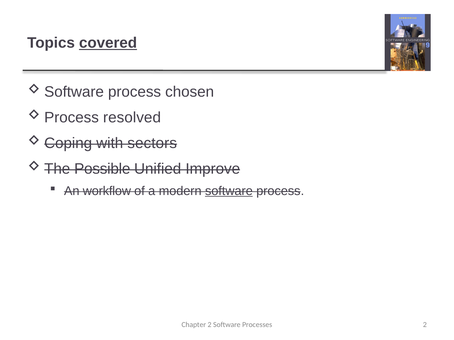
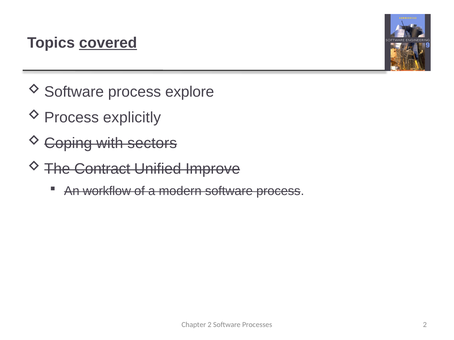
chosen: chosen -> explore
resolved: resolved -> explicitly
Possible: Possible -> Contract
software at (229, 191) underline: present -> none
